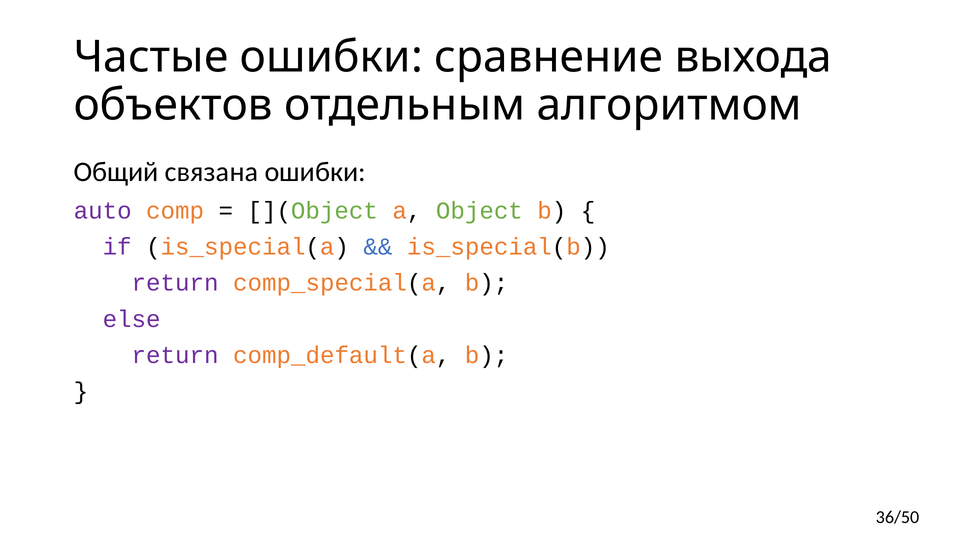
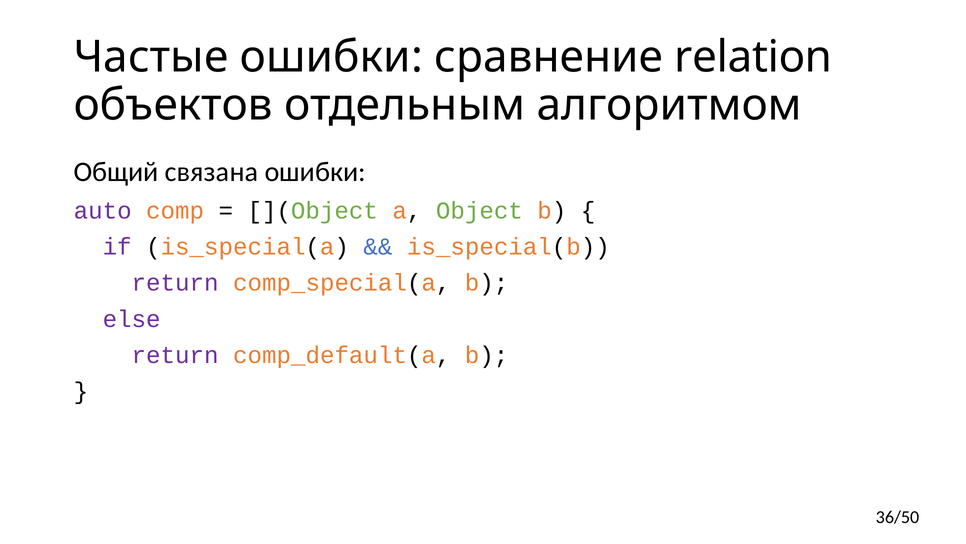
выхода: выхода -> relation
